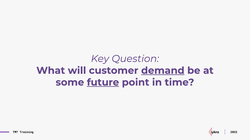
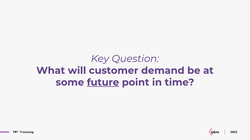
demand underline: present -> none
